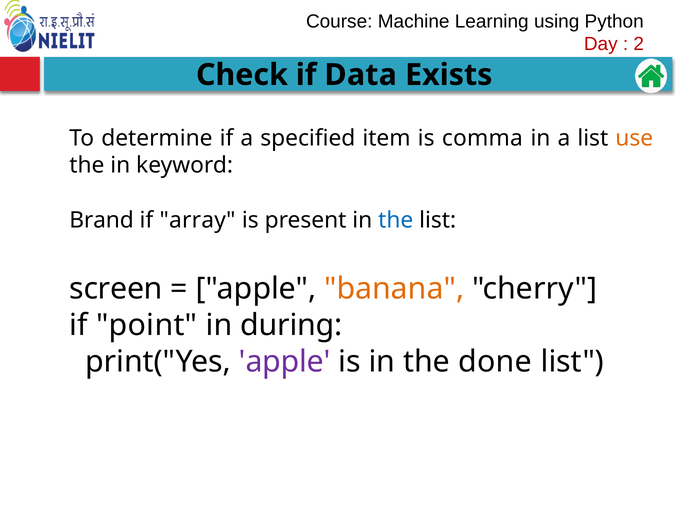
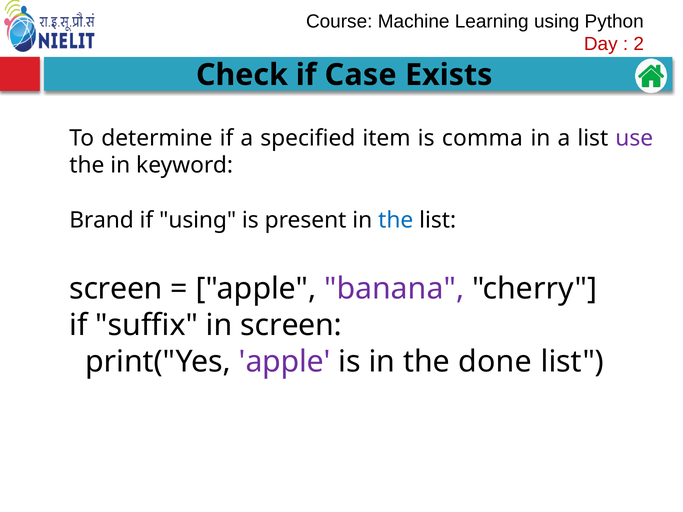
Data: Data -> Case
use colour: orange -> purple
if array: array -> using
banana colour: orange -> purple
point: point -> suffix
in during: during -> screen
